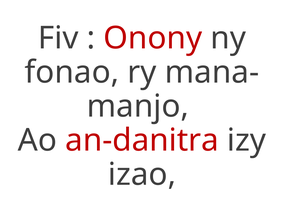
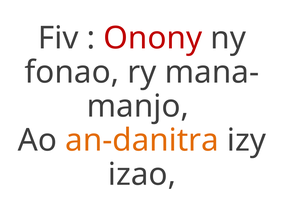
an-danitra colour: red -> orange
